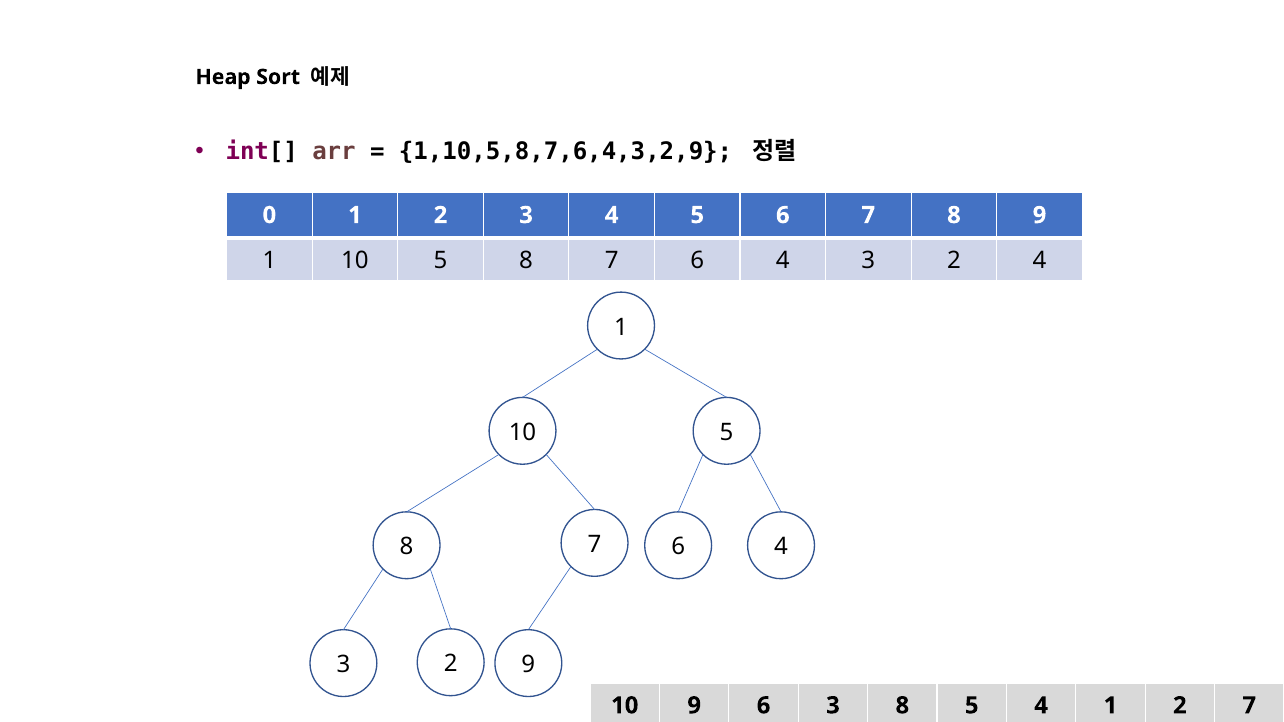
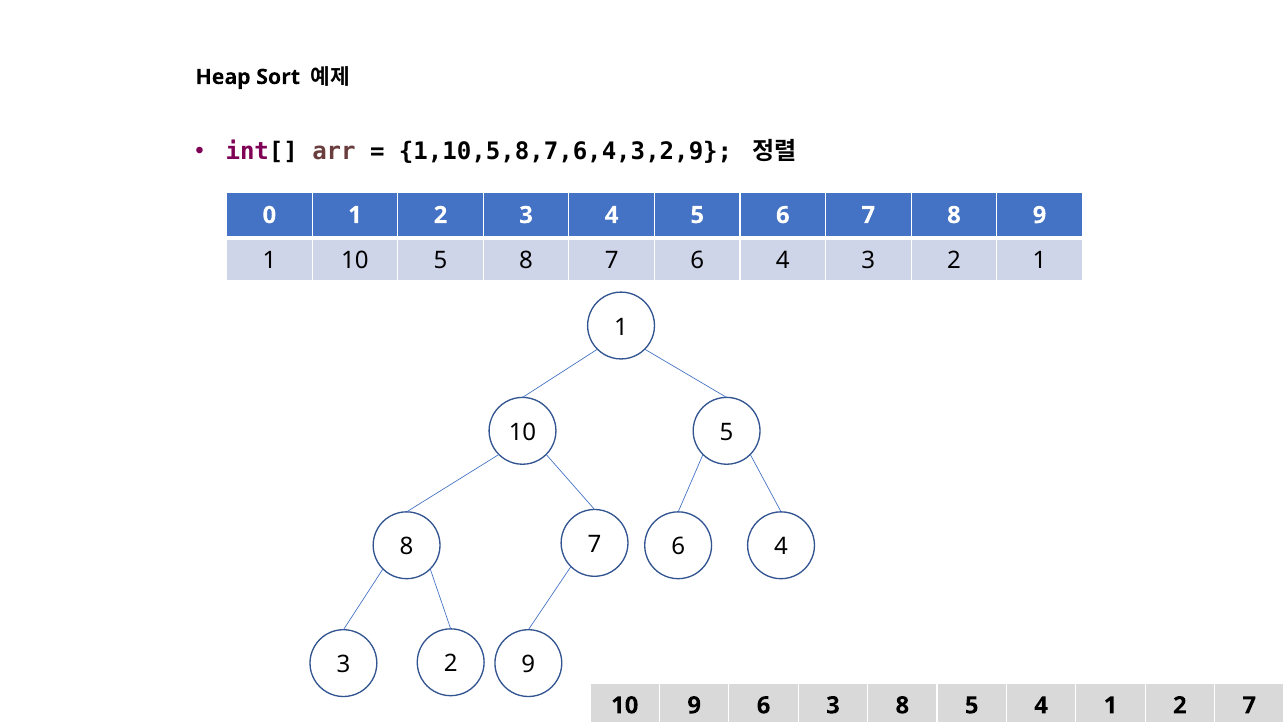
2 4: 4 -> 1
